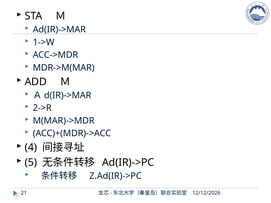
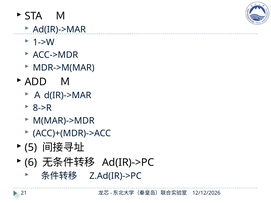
2->R: 2->R -> 8->R
4: 4 -> 5
5: 5 -> 6
